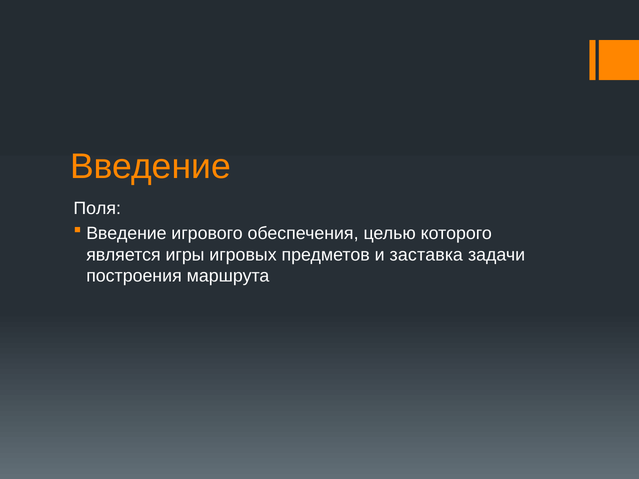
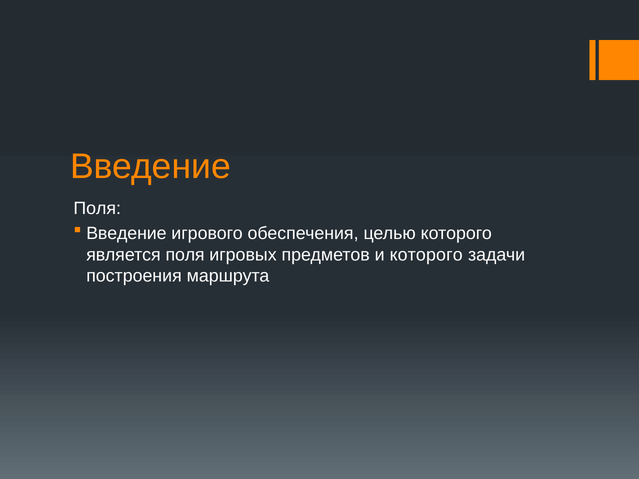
является игры: игры -> поля
и заставка: заставка -> которого
